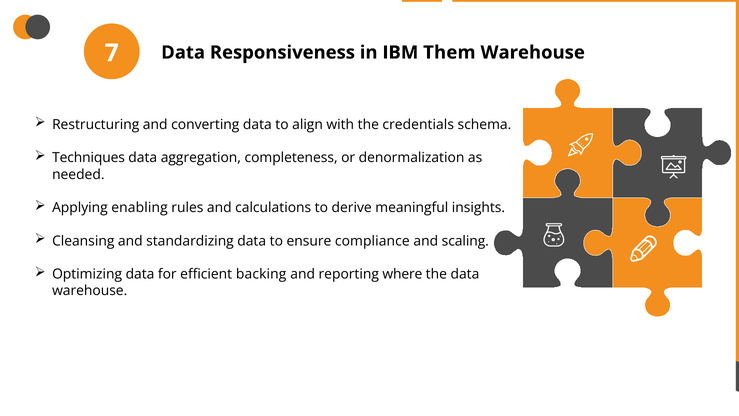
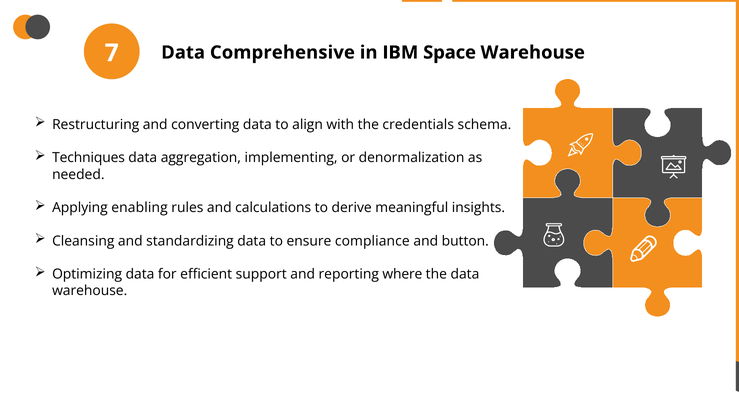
Responsiveness: Responsiveness -> Comprehensive
Them: Them -> Space
completeness: completeness -> implementing
scaling: scaling -> button
backing: backing -> support
